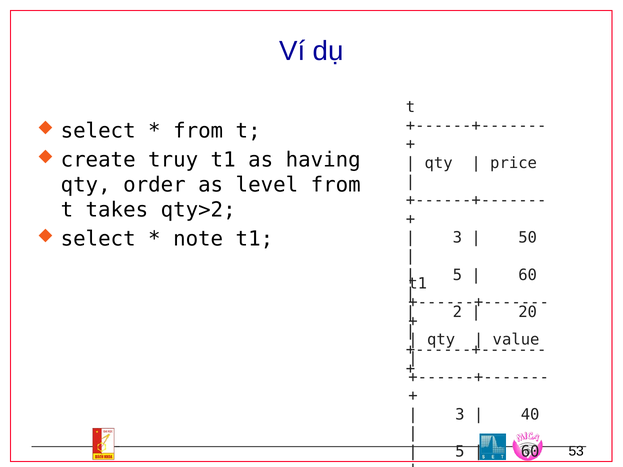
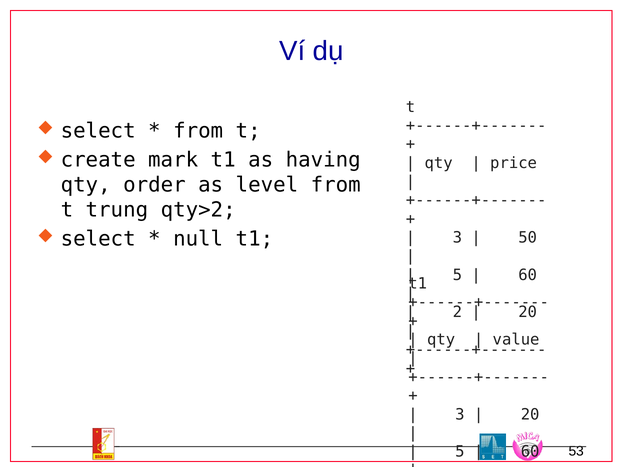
truy: truy -> mark
takes: takes -> trung
note: note -> null
40 at (530, 415): 40 -> 20
